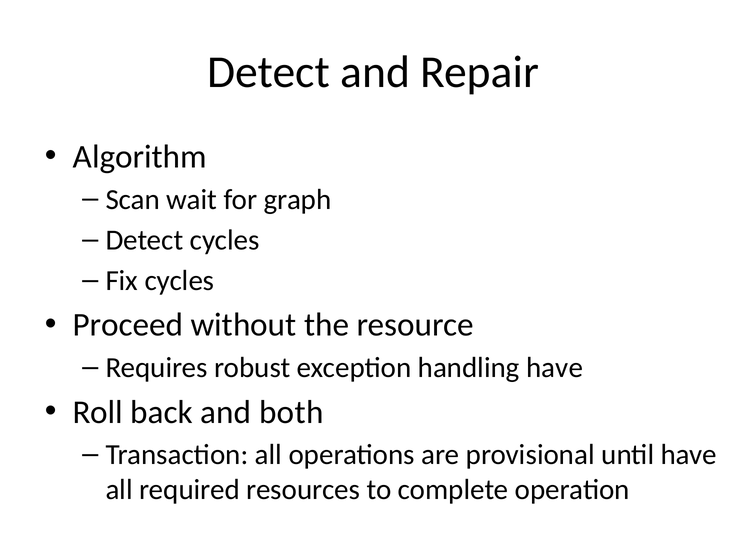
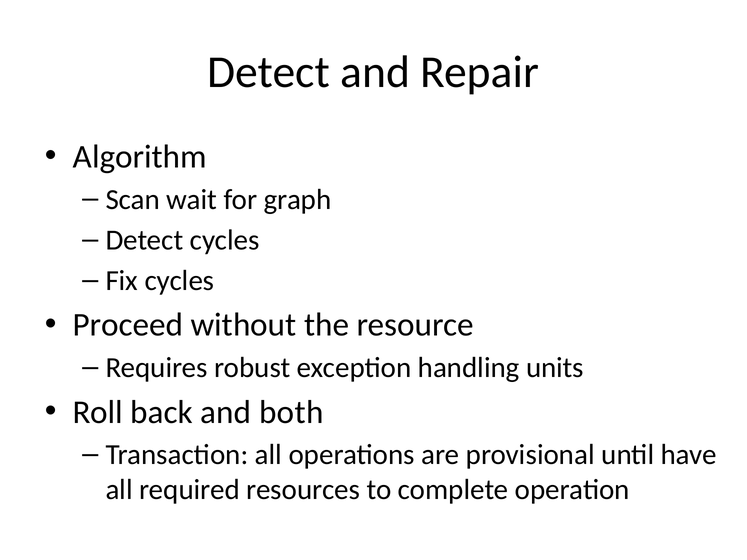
handling have: have -> units
